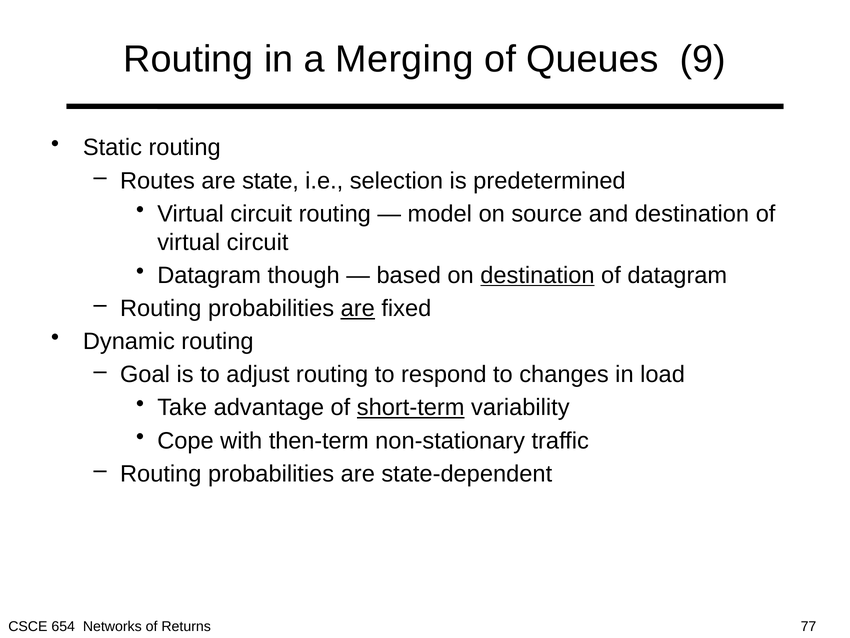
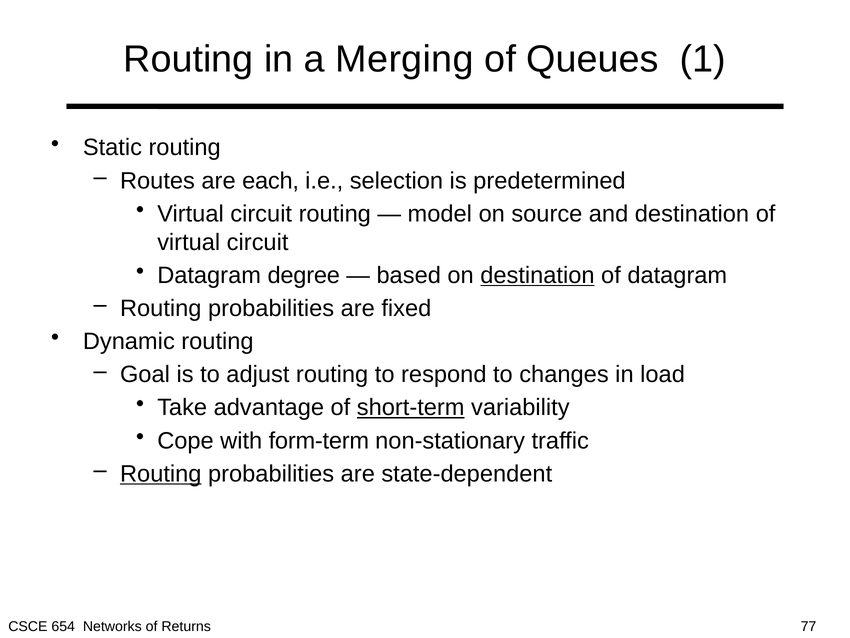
9: 9 -> 1
state: state -> each
though: though -> degree
are at (358, 308) underline: present -> none
then-term: then-term -> form-term
Routing at (161, 473) underline: none -> present
